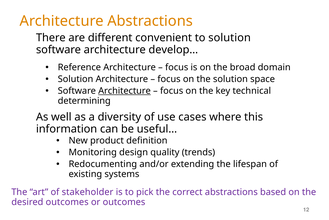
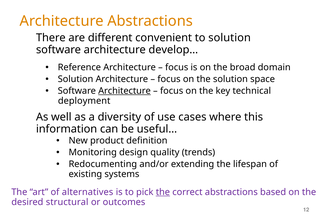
determining: determining -> deployment
stakeholder: stakeholder -> alternatives
the at (163, 191) underline: none -> present
desired outcomes: outcomes -> structural
